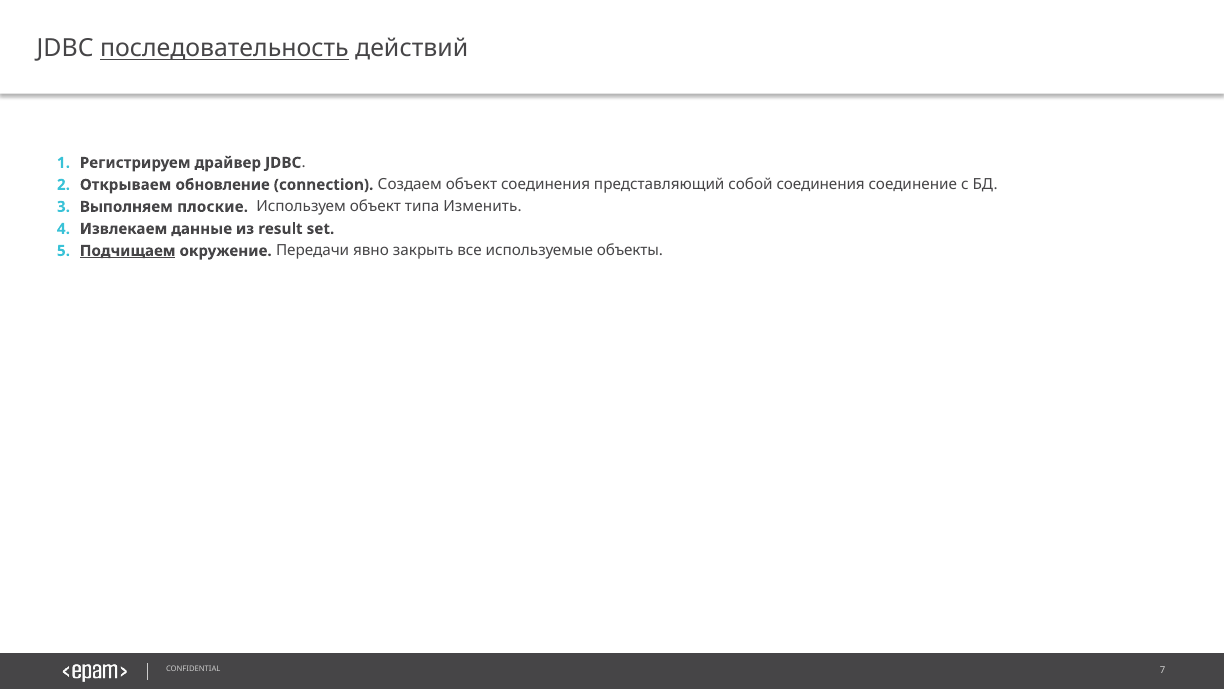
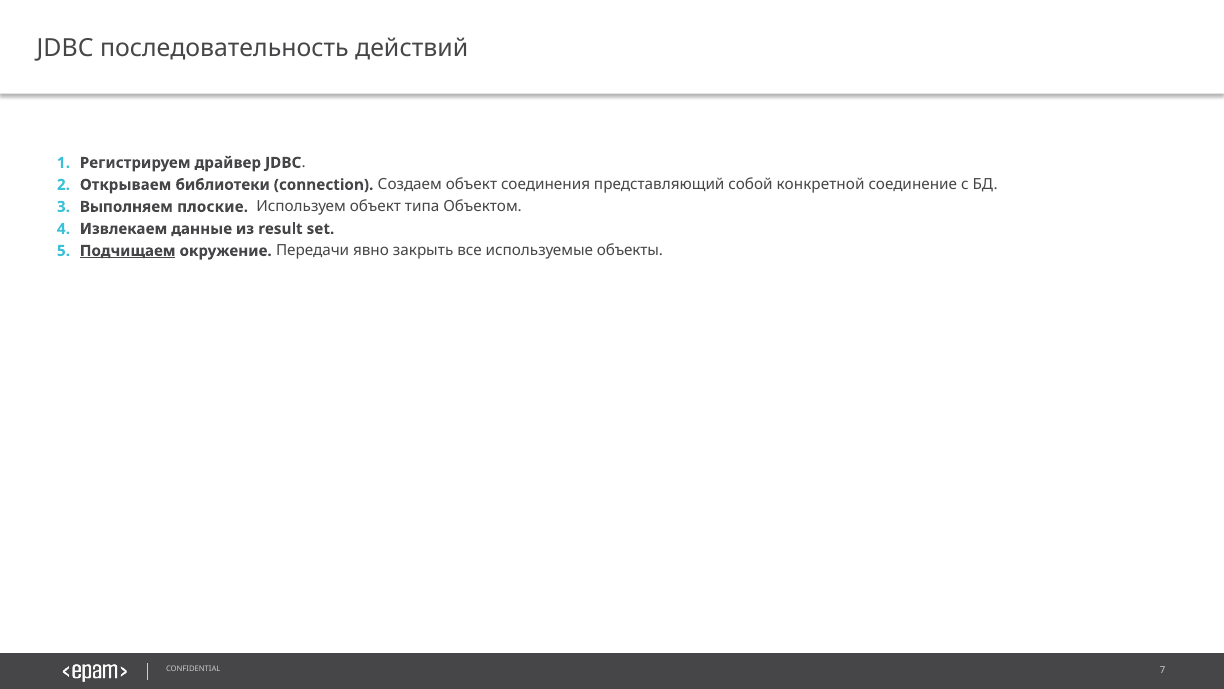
последовательность underline: present -> none
обновление: обновление -> библиотеки
собой соединения: соединения -> конкретной
Изменить: Изменить -> Объектом
